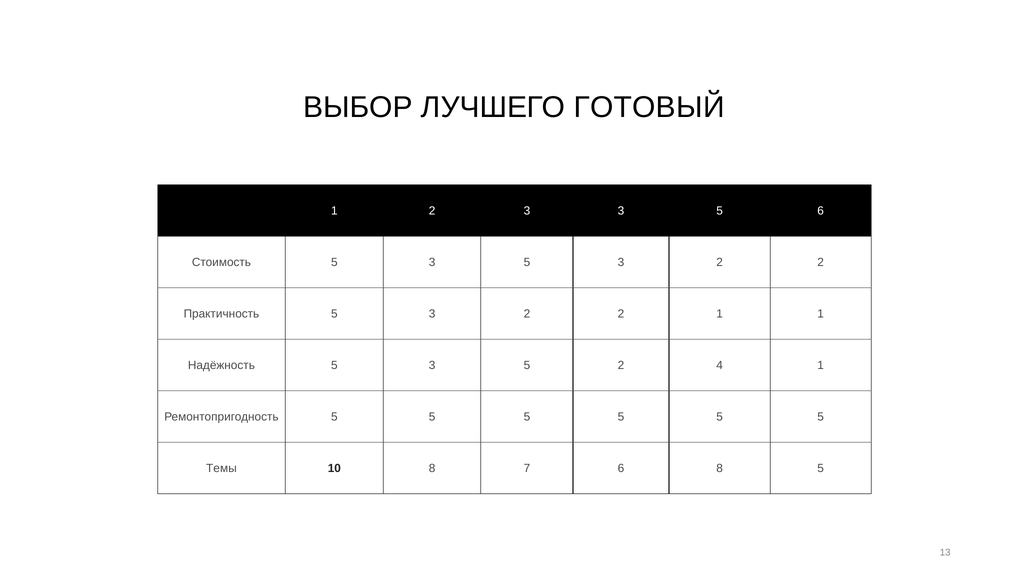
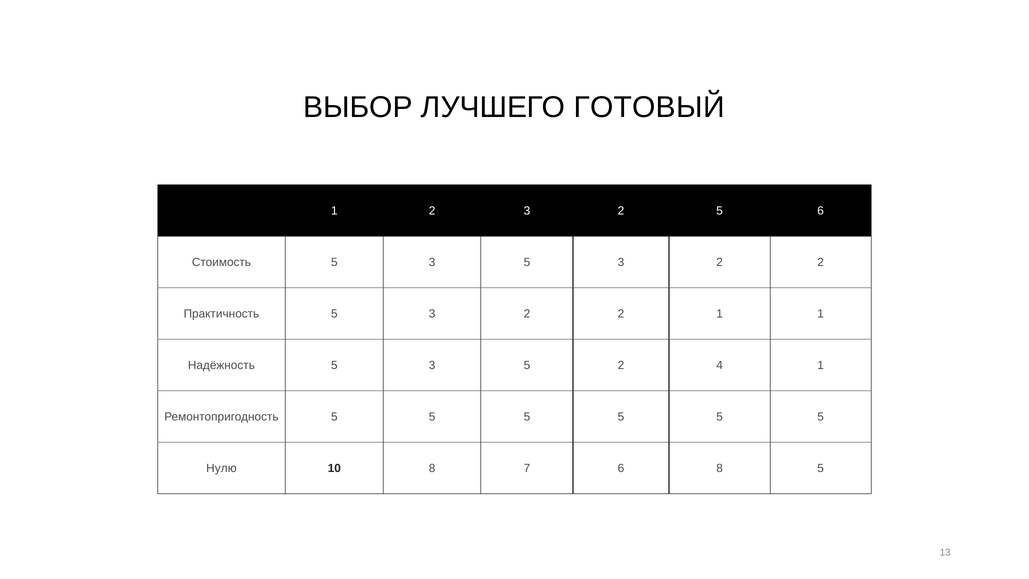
2 3 3: 3 -> 2
Темы: Темы -> Нулю
